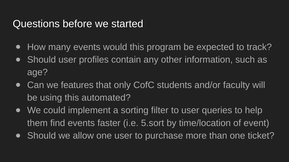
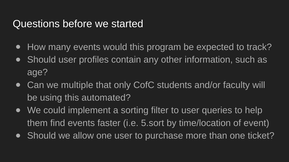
features: features -> multiple
